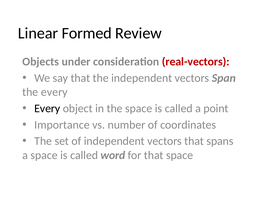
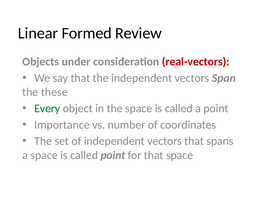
the every: every -> these
Every at (47, 109) colour: black -> green
called word: word -> point
